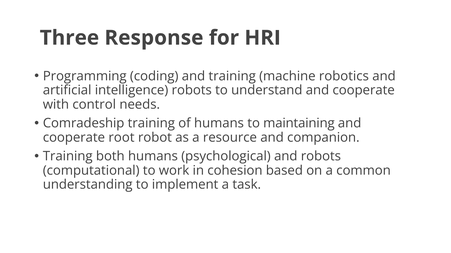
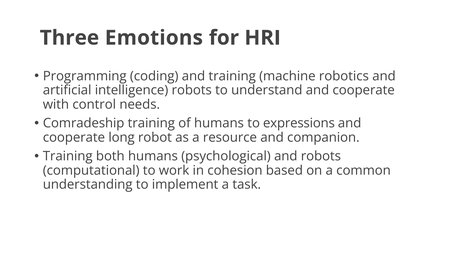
Response: Response -> Emotions
maintaining: maintaining -> expressions
root: root -> long
